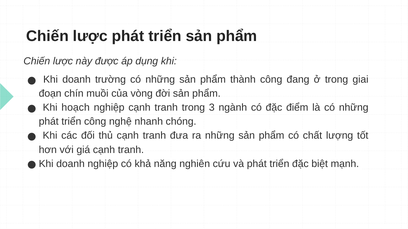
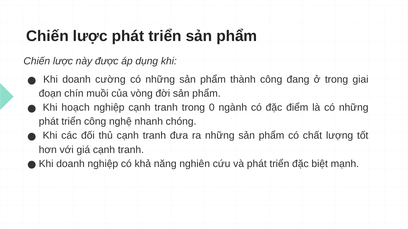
trường: trường -> cường
3: 3 -> 0
